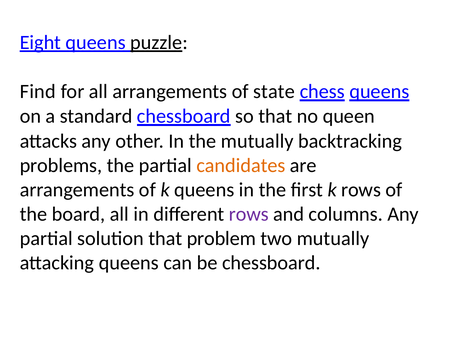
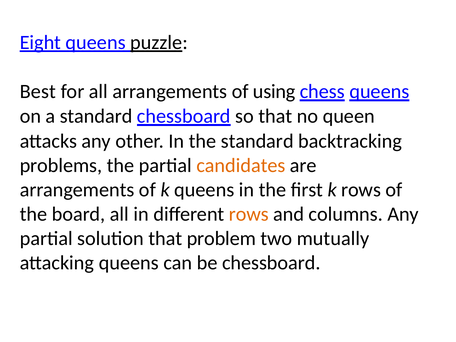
Find: Find -> Best
state: state -> using
the mutually: mutually -> standard
rows at (249, 214) colour: purple -> orange
